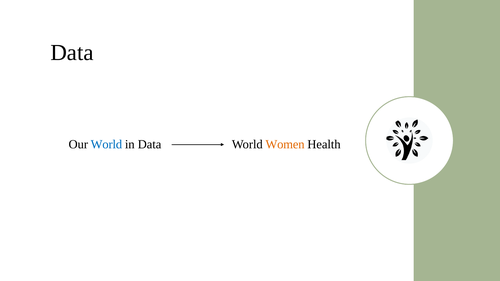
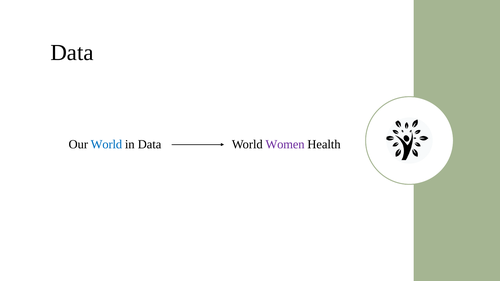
Women colour: orange -> purple
